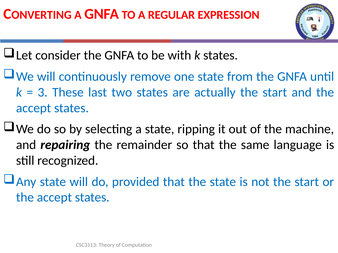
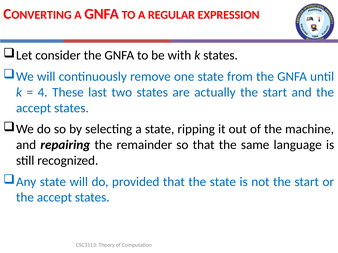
3: 3 -> 4
